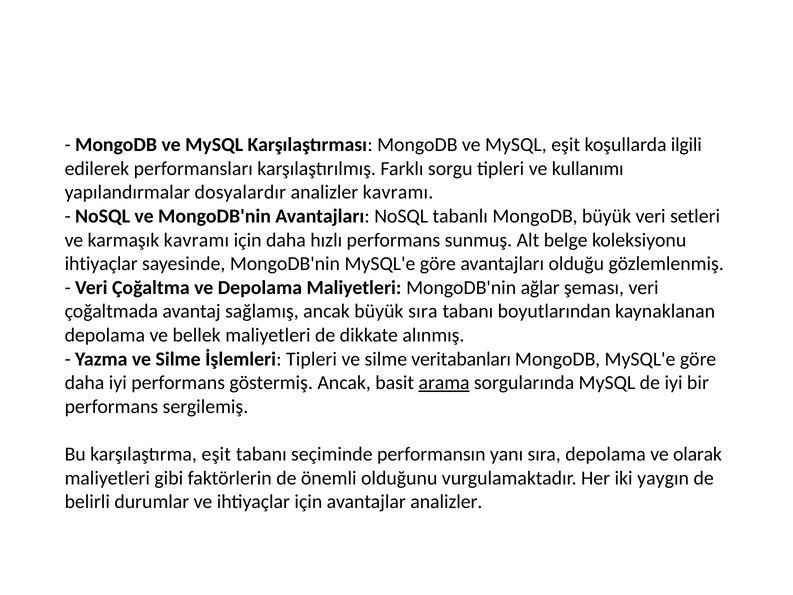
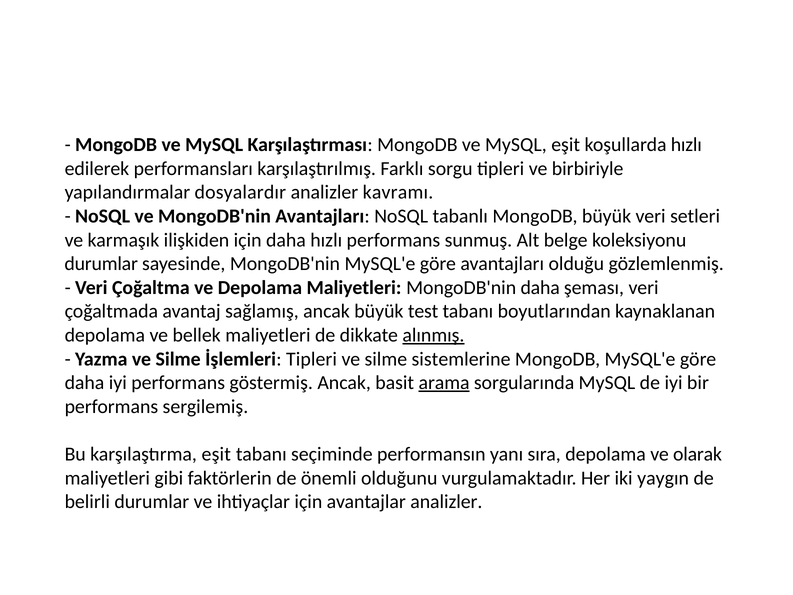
koşullarda ilgili: ilgili -> hızlı
kullanımı: kullanımı -> birbiriyle
karmaşık kavramı: kavramı -> ilişkiden
ihtiyaçlar at (101, 264): ihtiyaçlar -> durumlar
MongoDB'nin ağlar: ağlar -> daha
büyük sıra: sıra -> test
alınmış underline: none -> present
veritabanları: veritabanları -> sistemlerine
